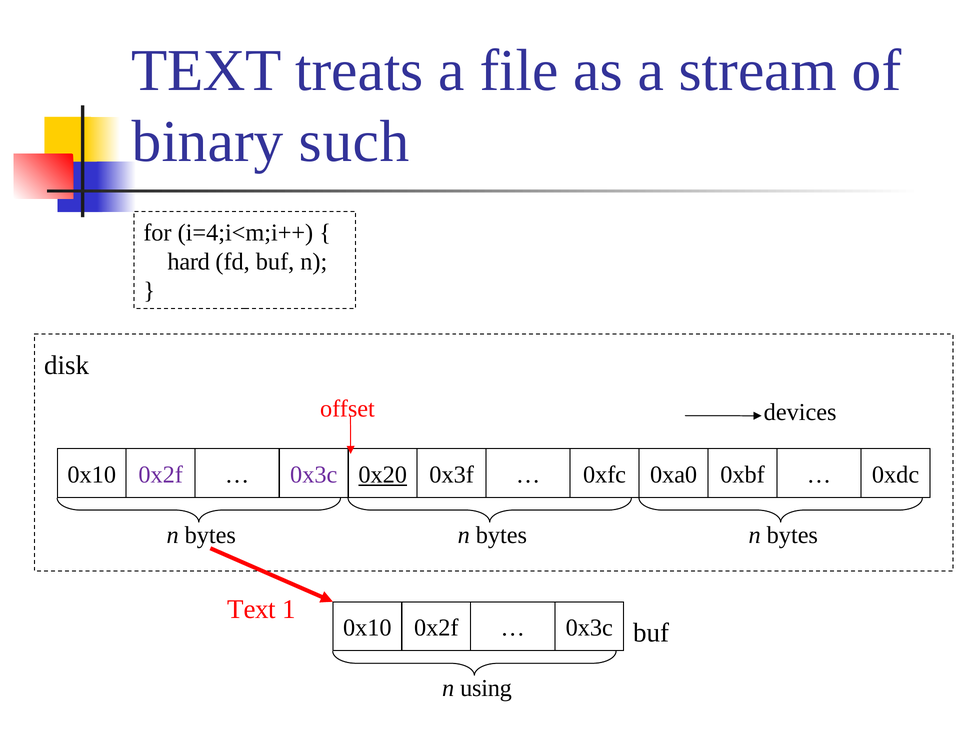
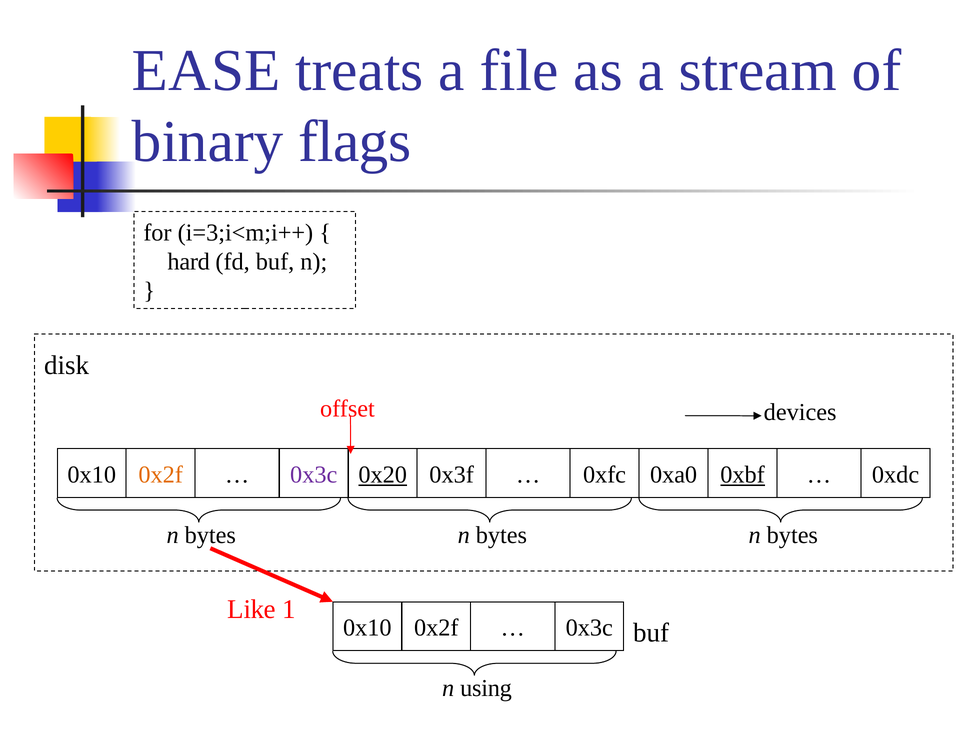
TEXT at (206, 70): TEXT -> EASE
such: such -> flags
i=4;i<m;i++: i=4;i<m;i++ -> i=3;i<m;i++
0x2f at (161, 475) colour: purple -> orange
0xbf underline: none -> present
Text at (252, 609): Text -> Like
